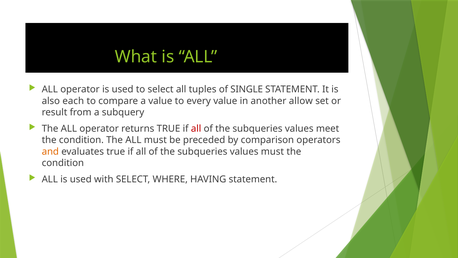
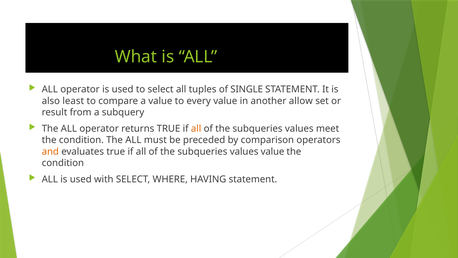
each: each -> least
all at (196, 128) colour: red -> orange
values must: must -> value
